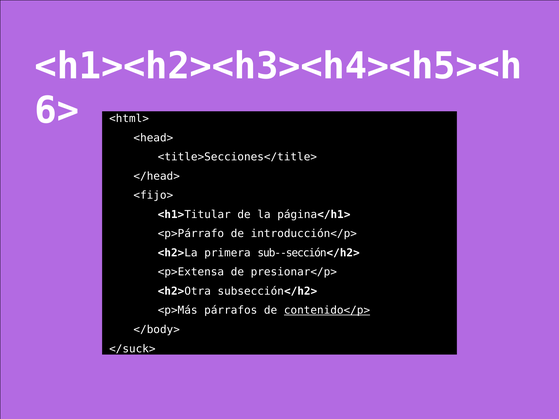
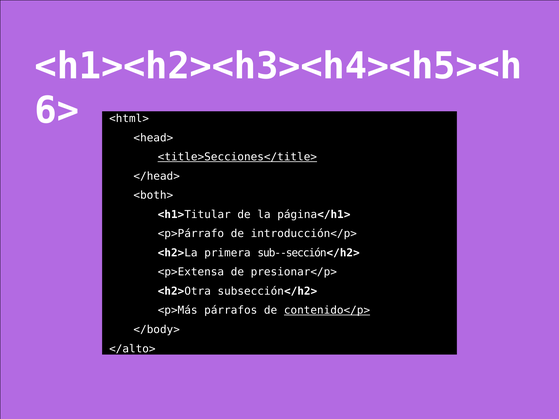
<title>Secciones</title> underline: none -> present
<fijo>: <fijo> -> <both>
</suck>: </suck> -> </alto>
